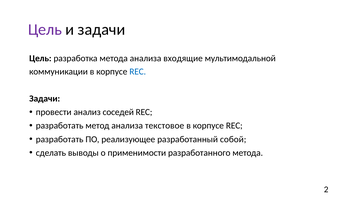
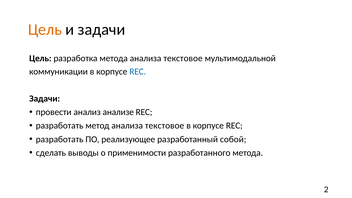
Цель at (45, 30) colour: purple -> orange
метода анализа входящие: входящие -> текстовое
соседей: соседей -> анализе
